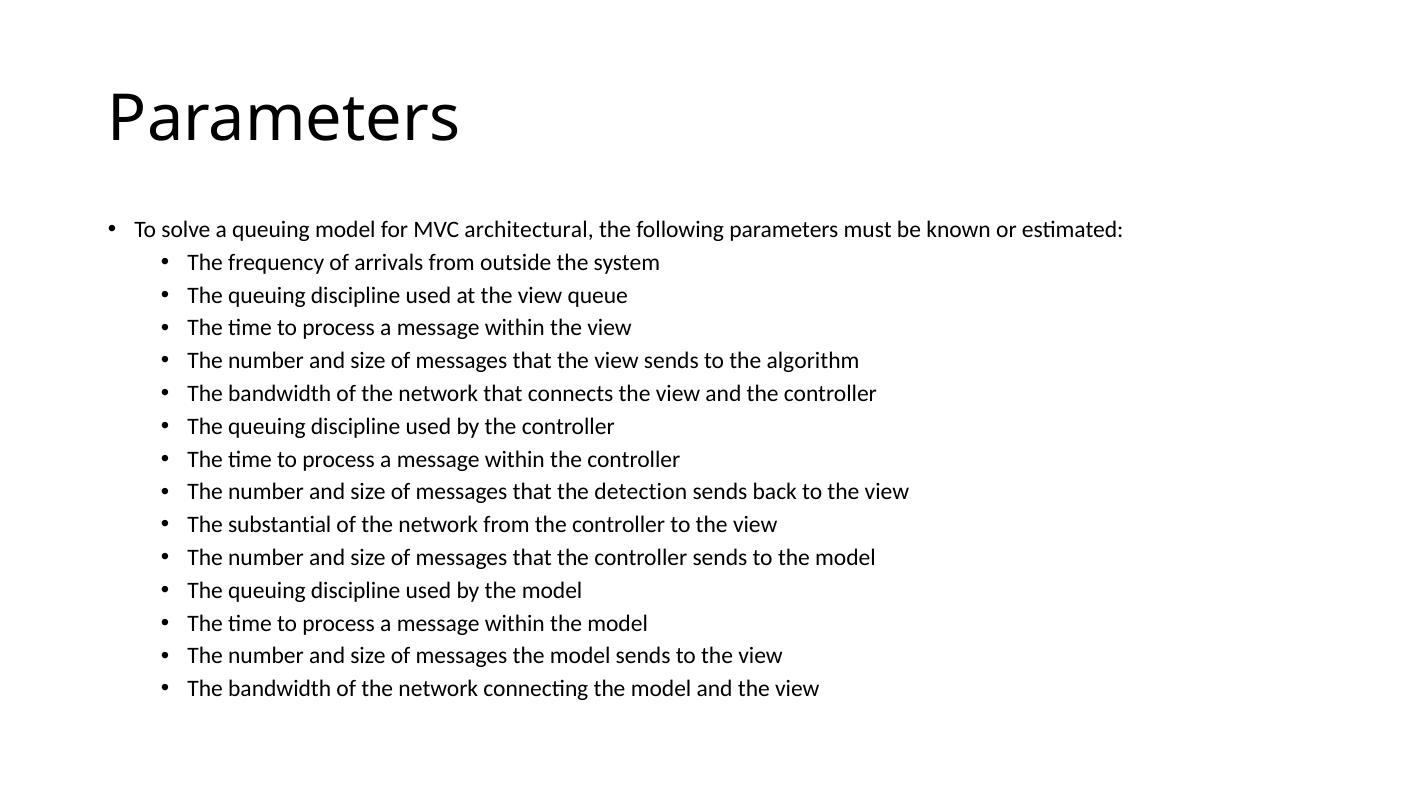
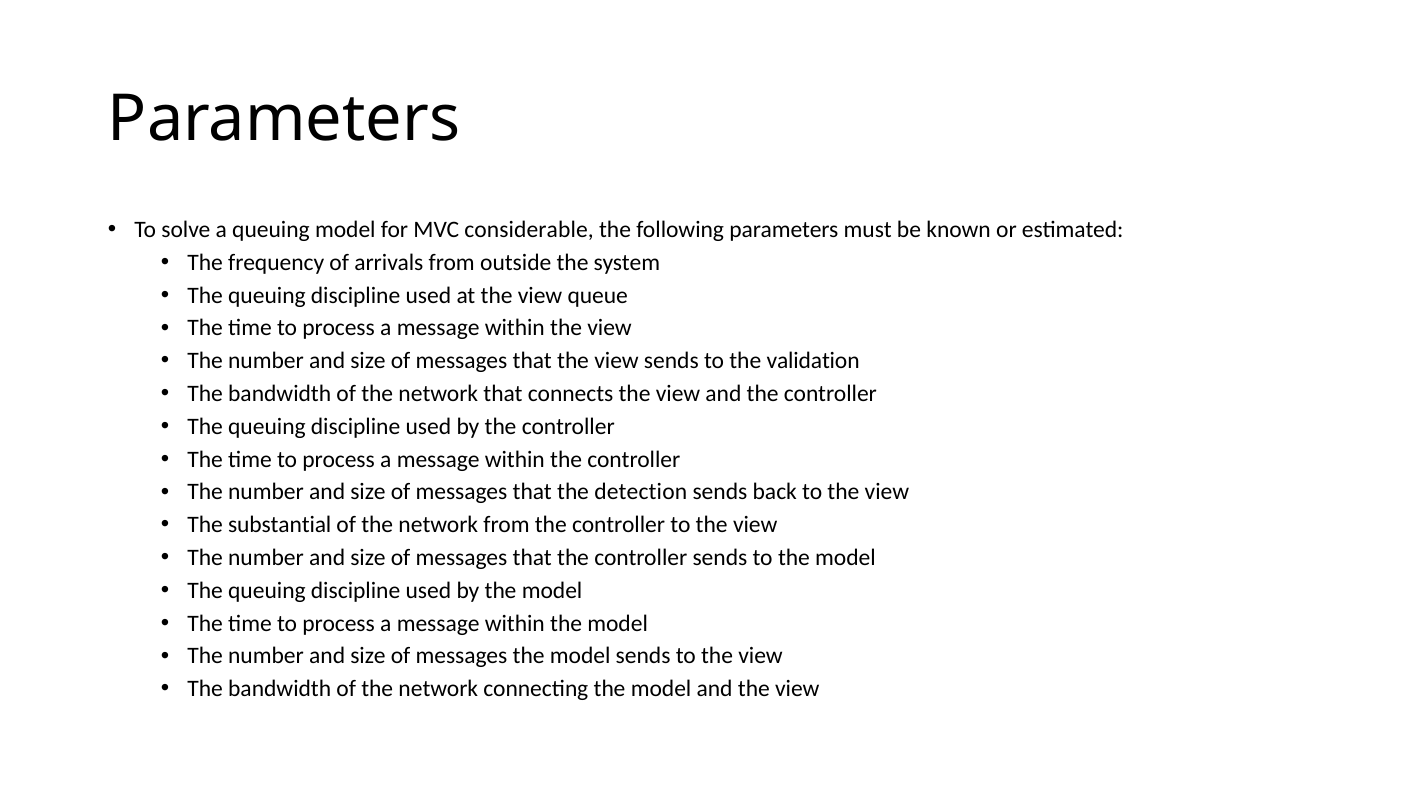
architectural: architectural -> considerable
algorithm: algorithm -> validation
